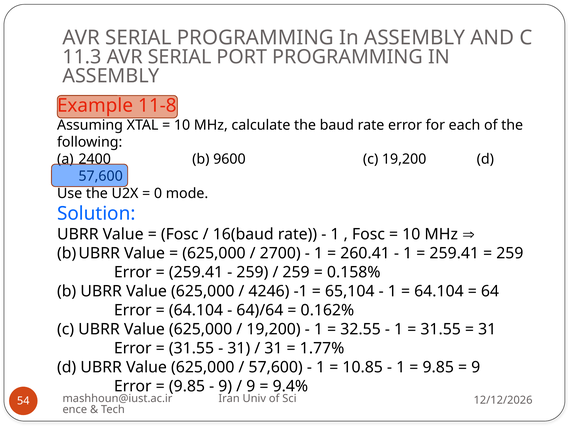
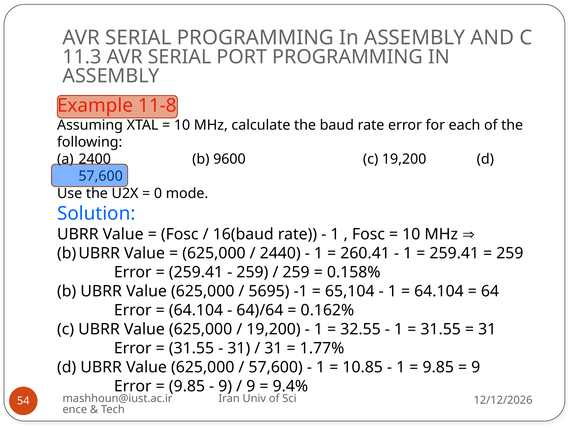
2700: 2700 -> 2440
4246: 4246 -> 5695
